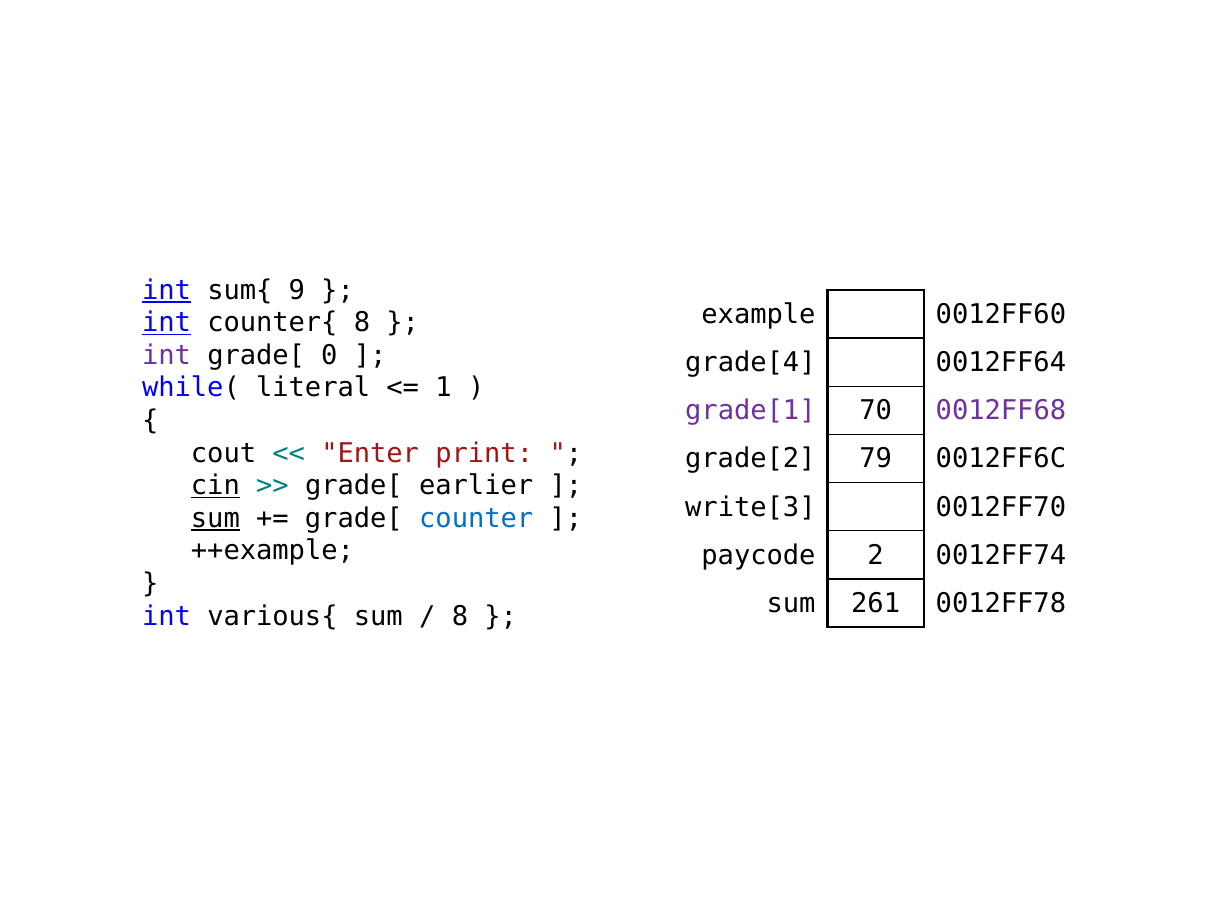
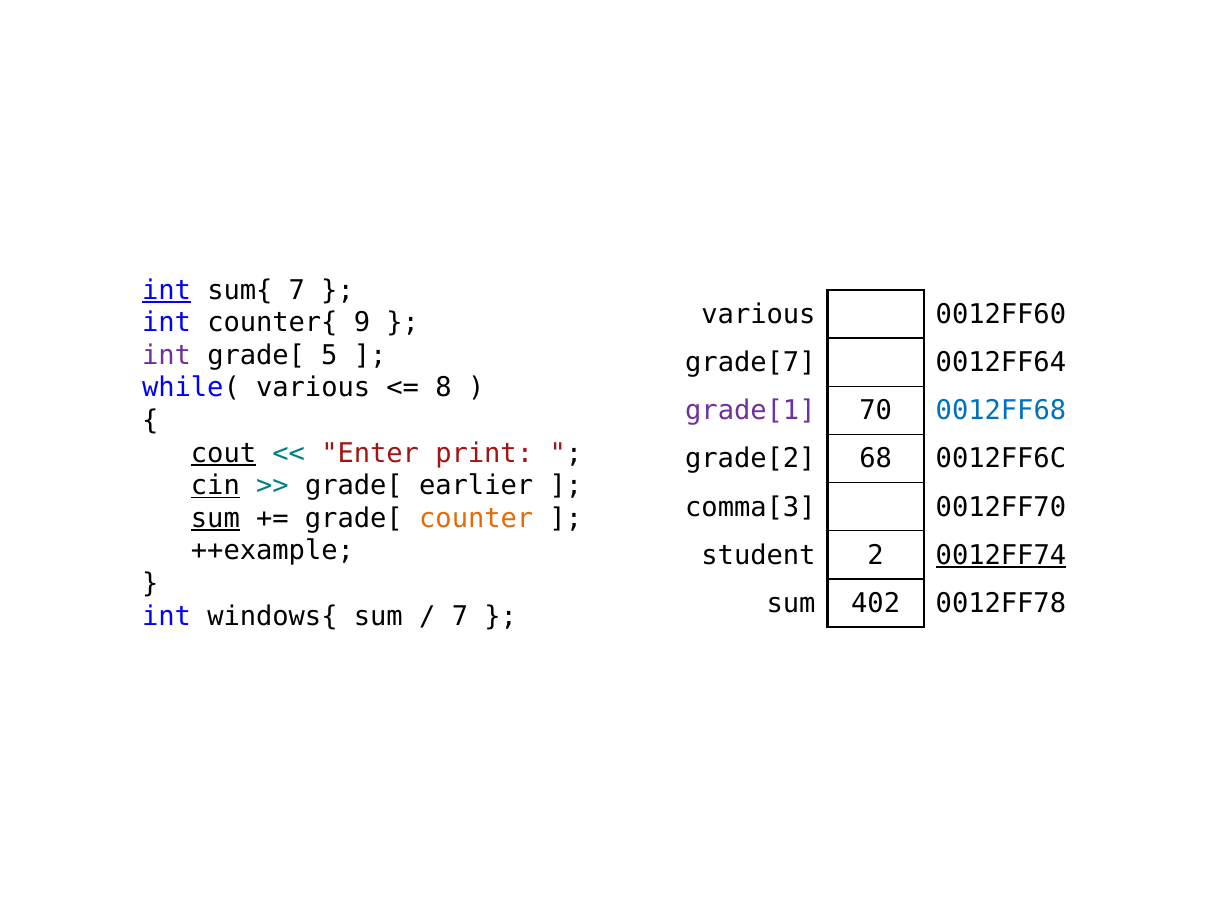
sum{ 9: 9 -> 7
example at (759, 314): example -> various
int at (167, 323) underline: present -> none
counter{ 8: 8 -> 9
0: 0 -> 5
grade[4: grade[4 -> grade[7
while( literal: literal -> various
1: 1 -> 8
0012FF68 colour: purple -> blue
cout underline: none -> present
79: 79 -> 68
write[3: write[3 -> comma[3
counter colour: blue -> orange
paycode: paycode -> student
0012FF74 underline: none -> present
261: 261 -> 402
various{: various{ -> windows{
8 at (460, 616): 8 -> 7
